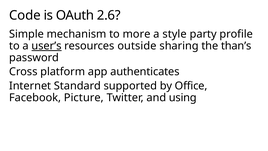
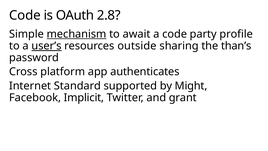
2.6: 2.6 -> 2.8
mechanism underline: none -> present
more: more -> await
a style: style -> code
Office: Office -> Might
Picture: Picture -> Implicit
using: using -> grant
